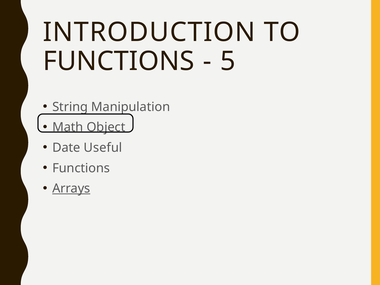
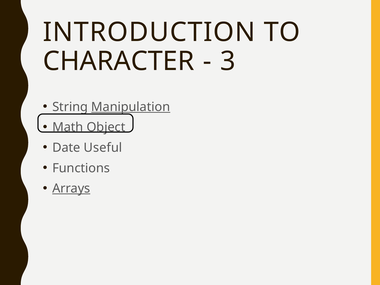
FUNCTIONS at (119, 61): FUNCTIONS -> CHARACTER
5: 5 -> 3
Manipulation underline: none -> present
